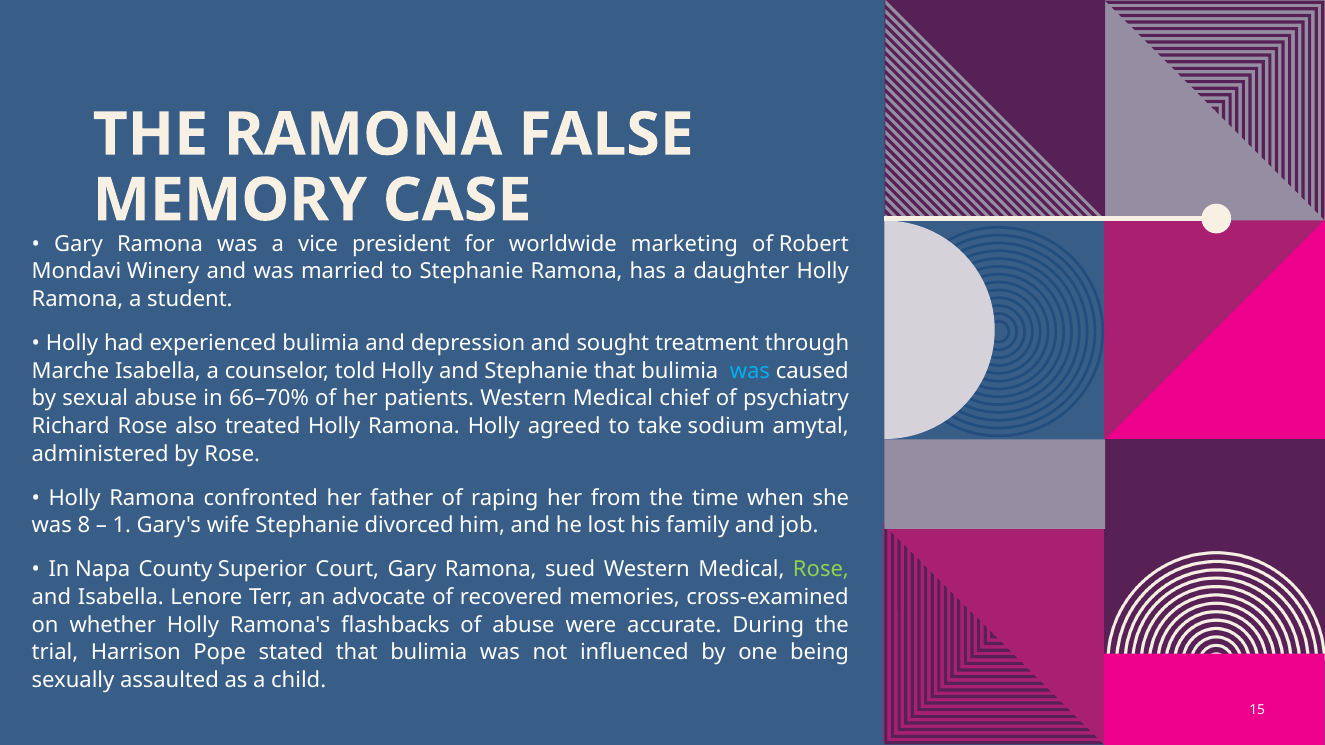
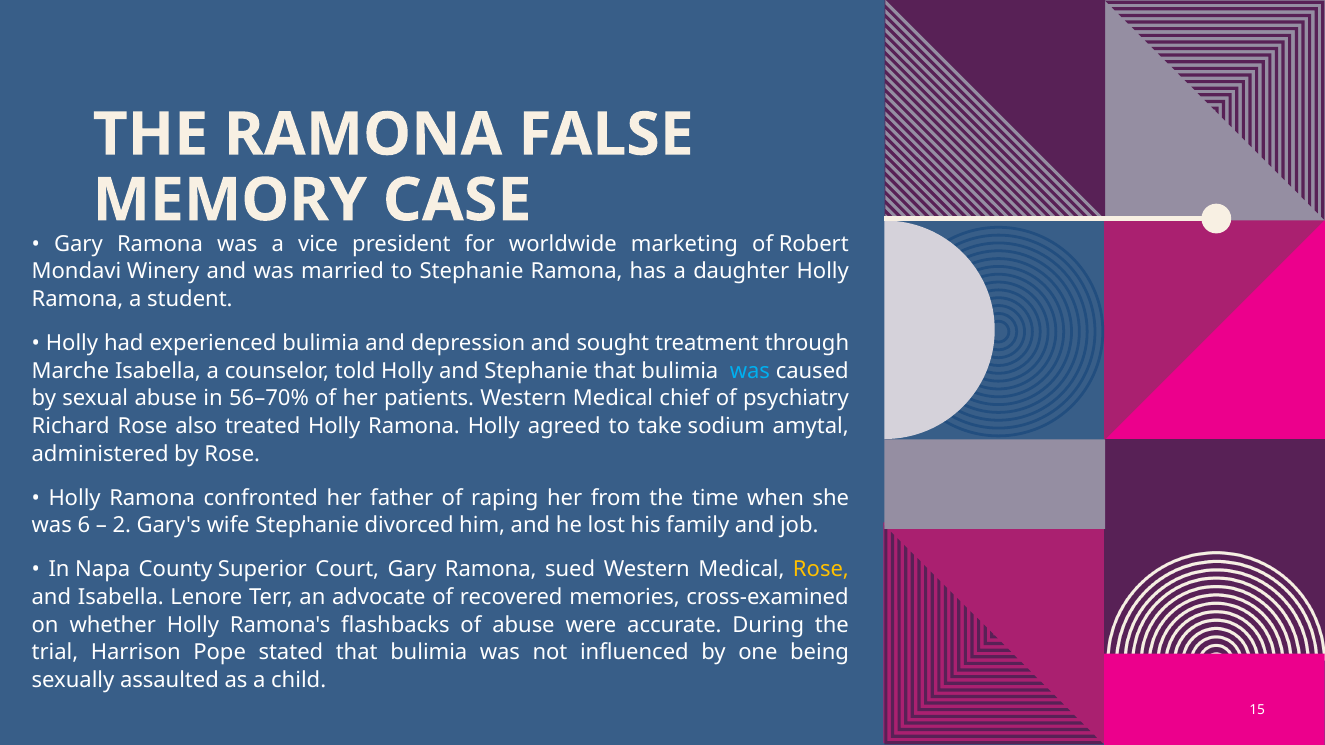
66–70%: 66–70% -> 56–70%
8: 8 -> 6
1: 1 -> 2
Rose at (821, 570) colour: light green -> yellow
